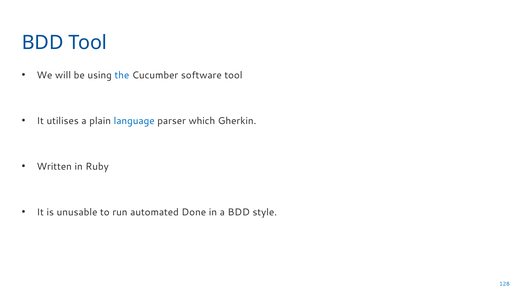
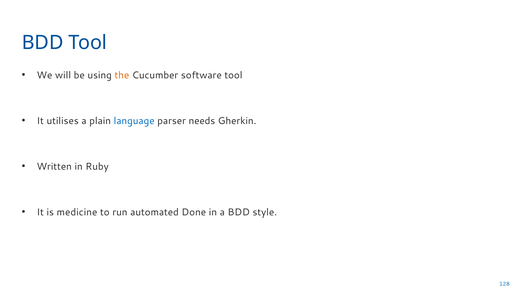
the colour: blue -> orange
which: which -> needs
unusable: unusable -> medicine
